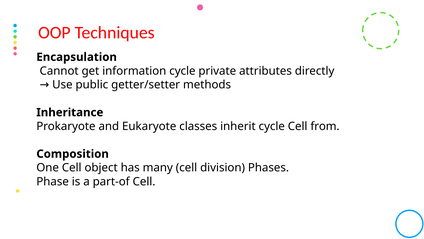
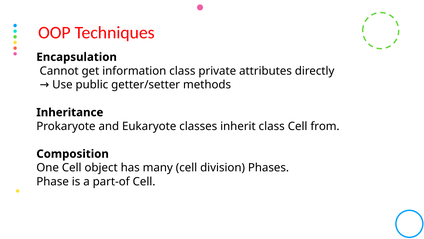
information cycle: cycle -> class
inherit cycle: cycle -> class
